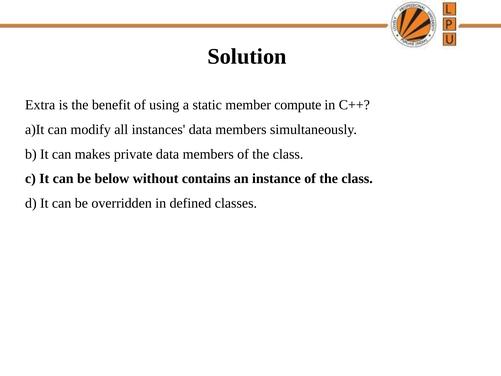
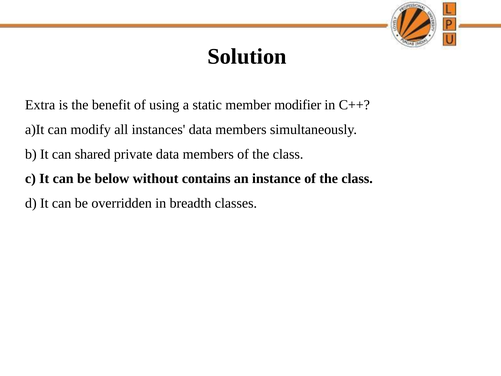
compute: compute -> modifier
makes: makes -> shared
defined: defined -> breadth
